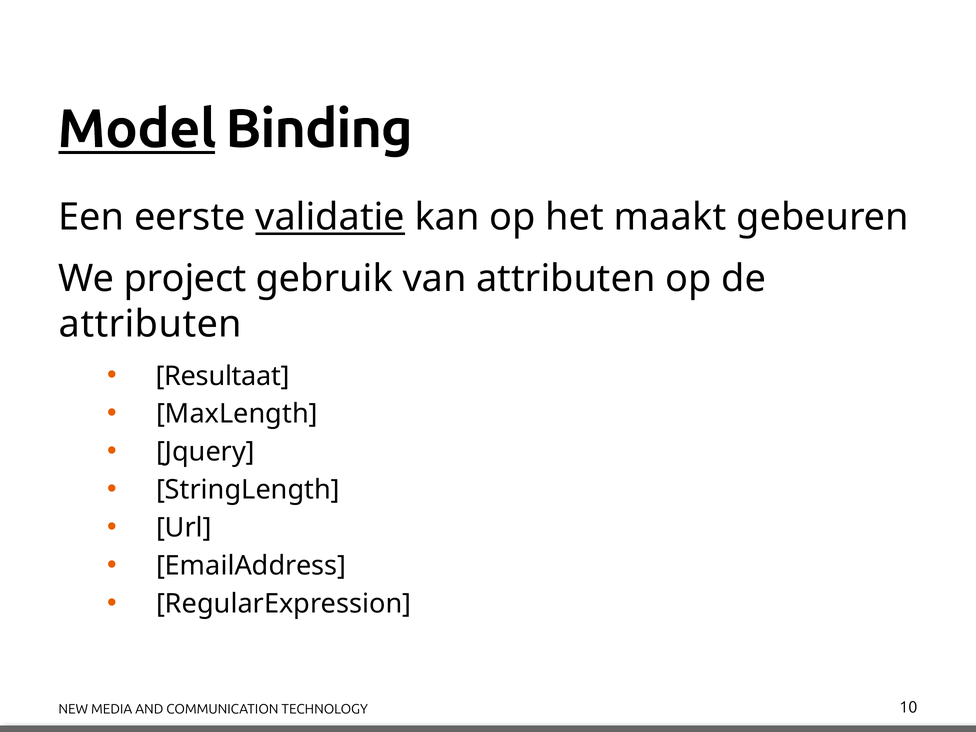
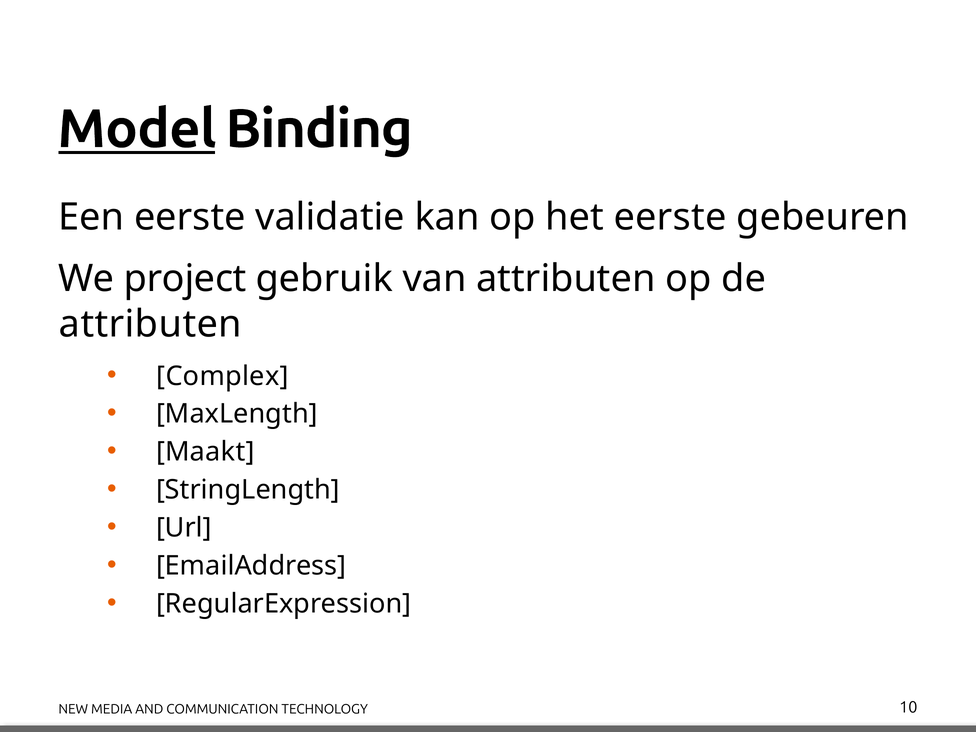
validatie underline: present -> none
het maakt: maakt -> eerste
Resultaat: Resultaat -> Complex
Jquery: Jquery -> Maakt
